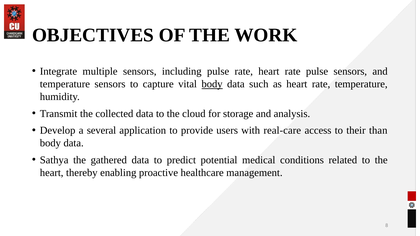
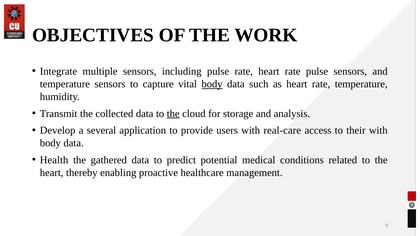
the at (173, 114) underline: none -> present
their than: than -> with
Sathya: Sathya -> Health
